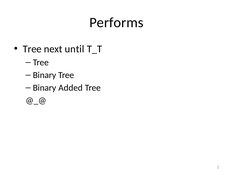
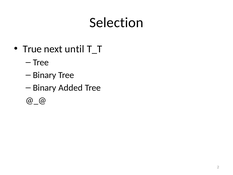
Performs: Performs -> Selection
Tree at (32, 49): Tree -> True
